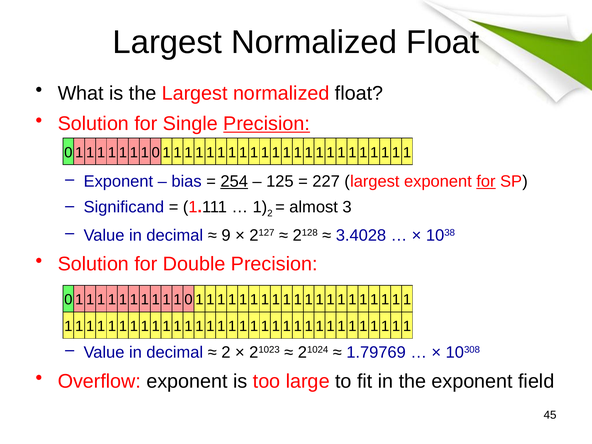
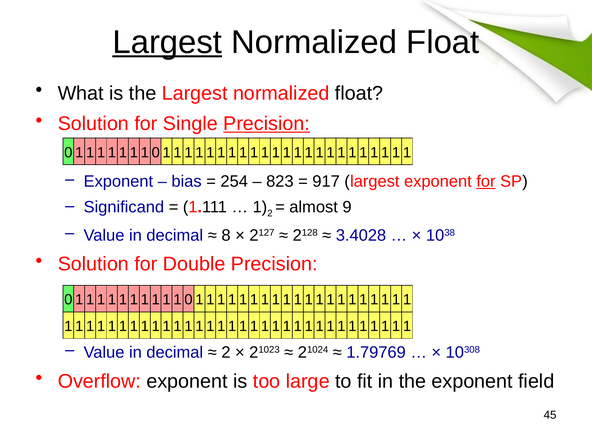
Largest at (167, 42) underline: none -> present
254 underline: present -> none
125: 125 -> 823
227: 227 -> 917
3: 3 -> 9
9: 9 -> 8
